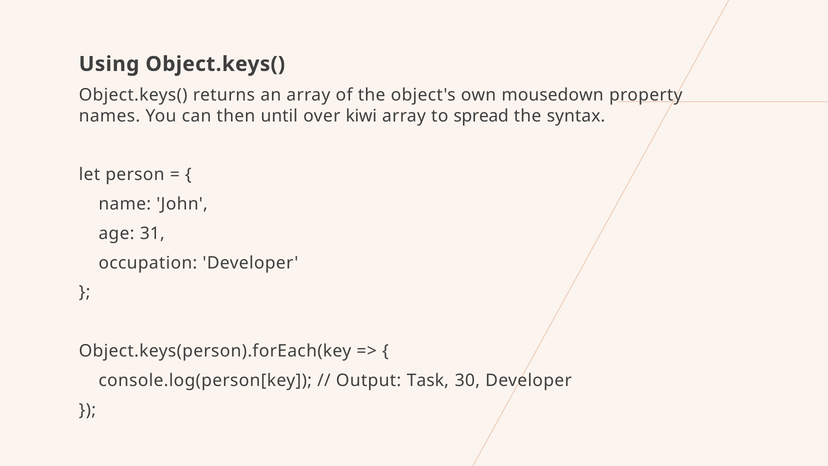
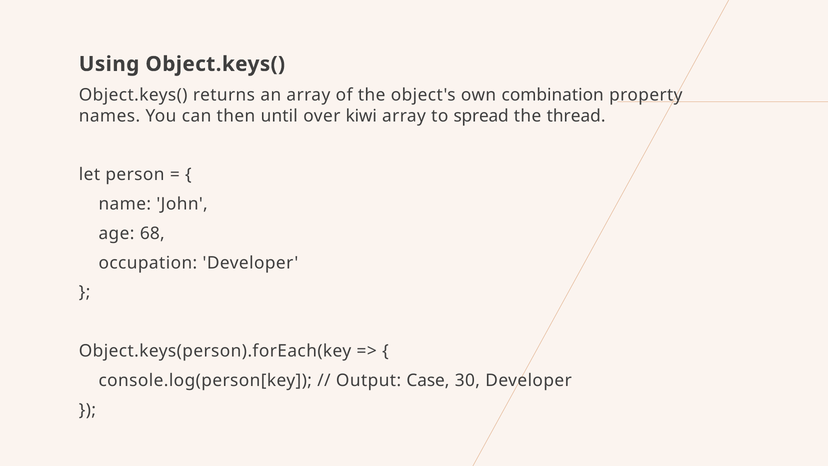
mousedown: mousedown -> combination
syntax: syntax -> thread
31: 31 -> 68
Task: Task -> Case
